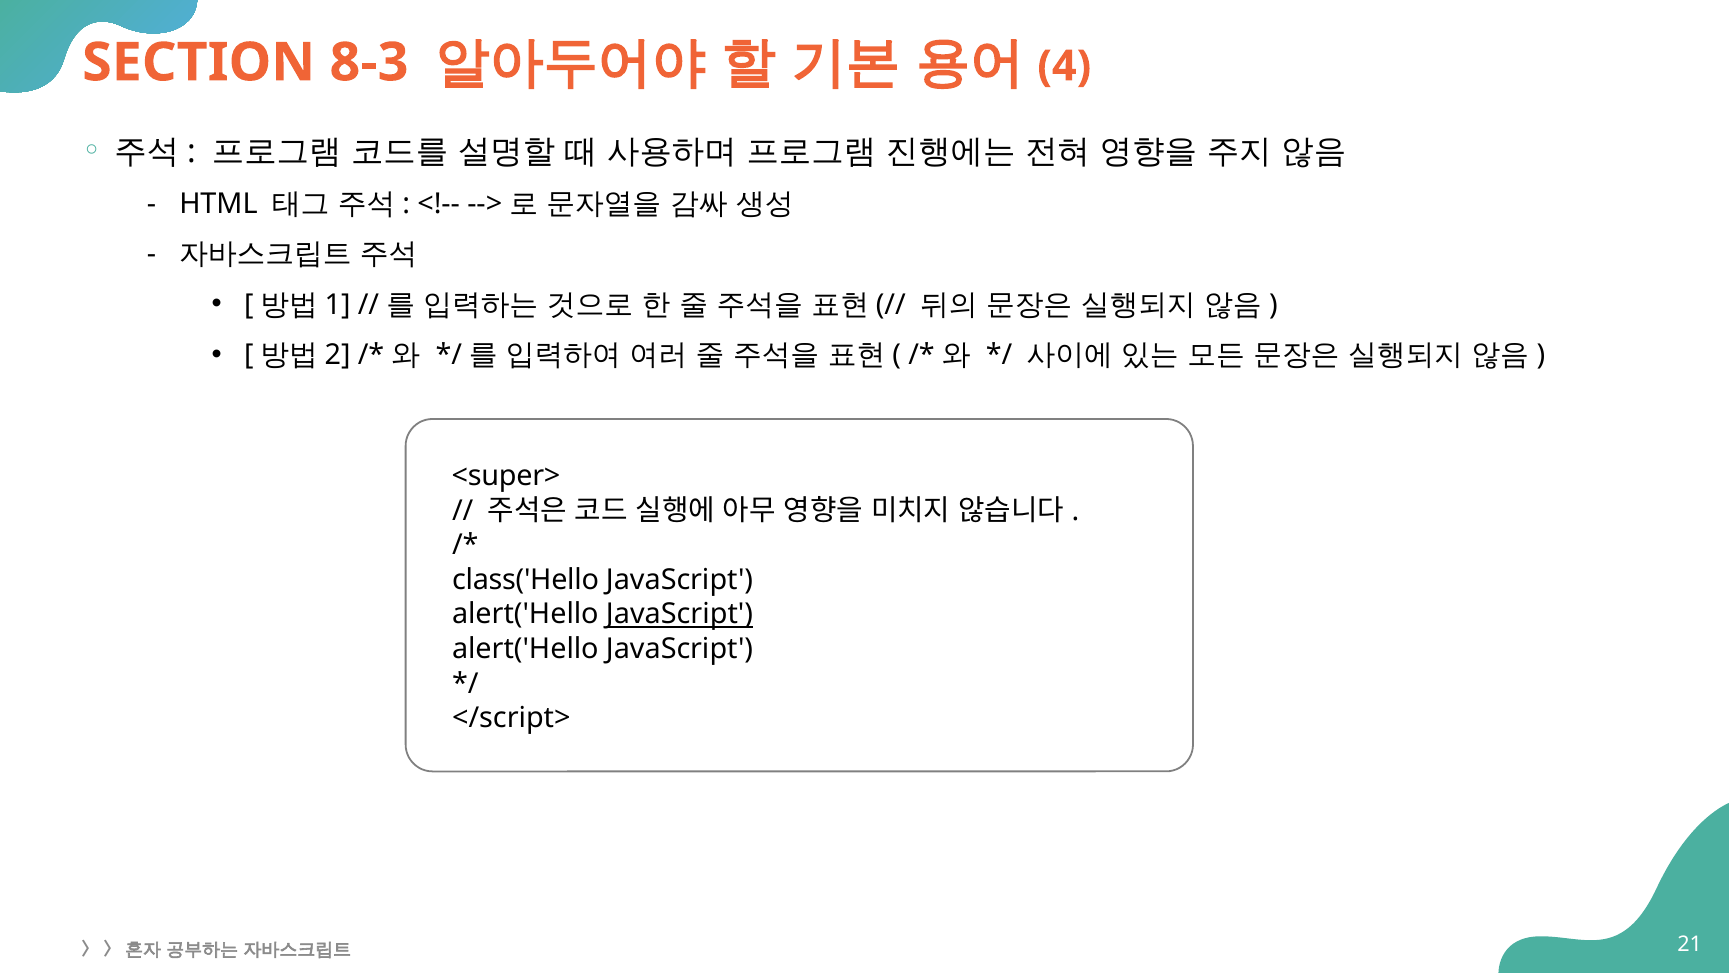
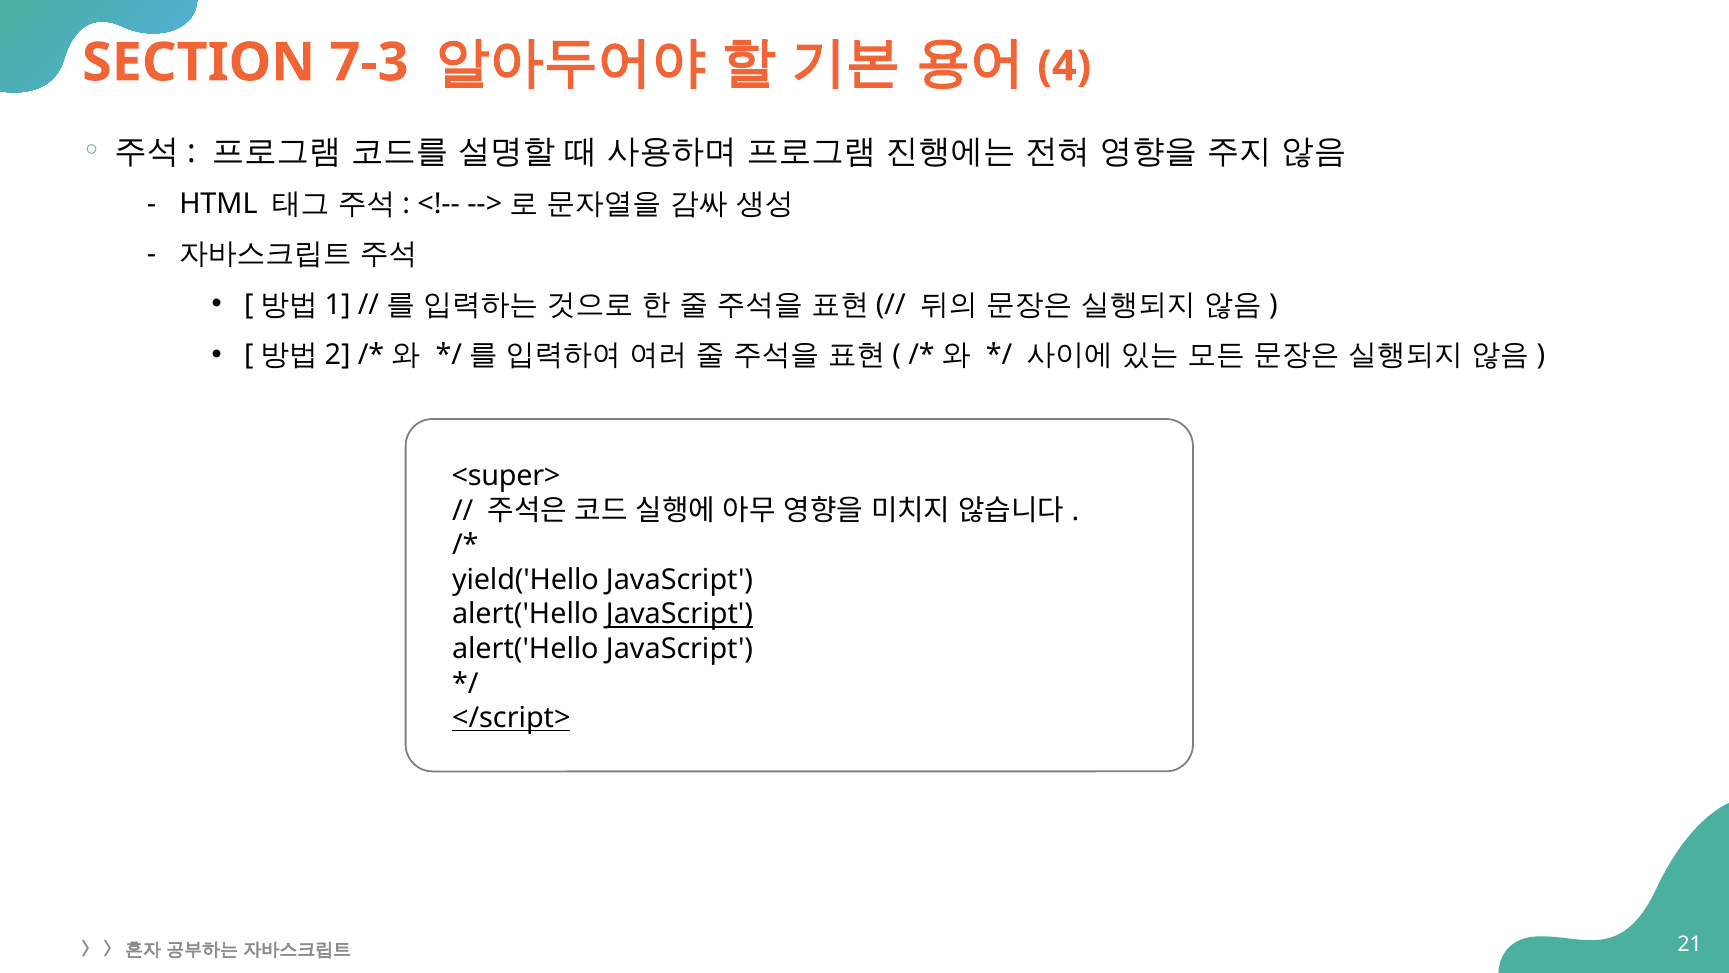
8-3: 8-3 -> 7-3
class('Hello: class('Hello -> yield('Hello
</script> underline: none -> present
